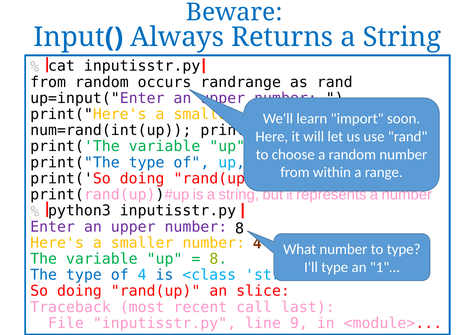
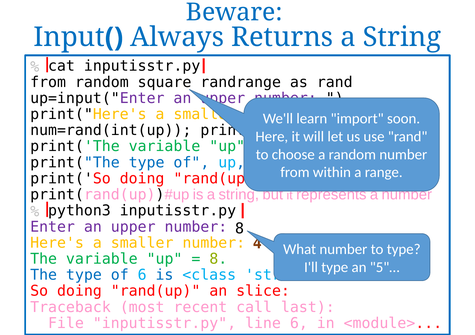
occurs: occurs -> square
1"…: 1"… -> 5"…
of 4: 4 -> 6
line 9: 9 -> 6
